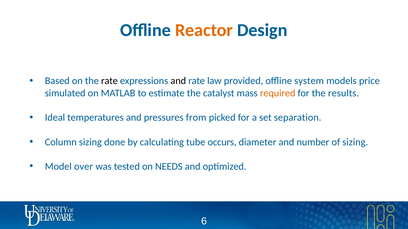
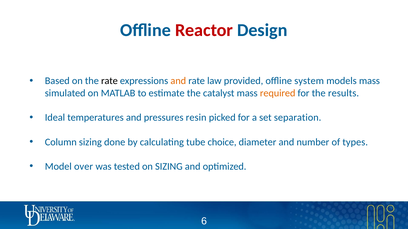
Reactor colour: orange -> red
and at (178, 81) colour: black -> orange
models price: price -> mass
from: from -> resin
occurs: occurs -> choice
of sizing: sizing -> types
on NEEDS: NEEDS -> SIZING
